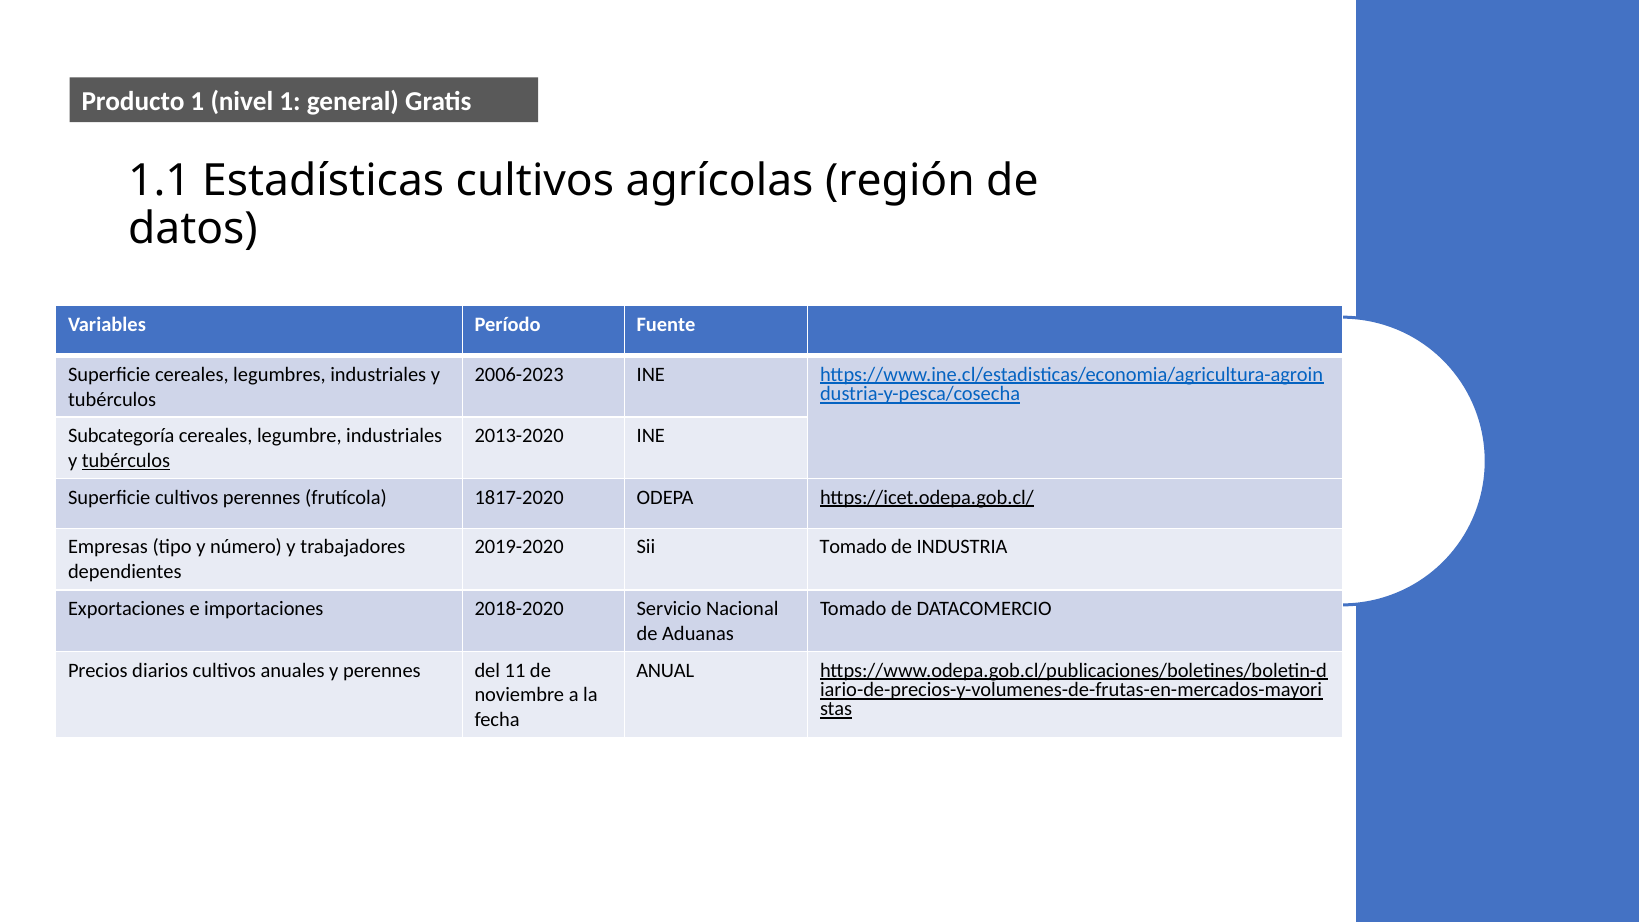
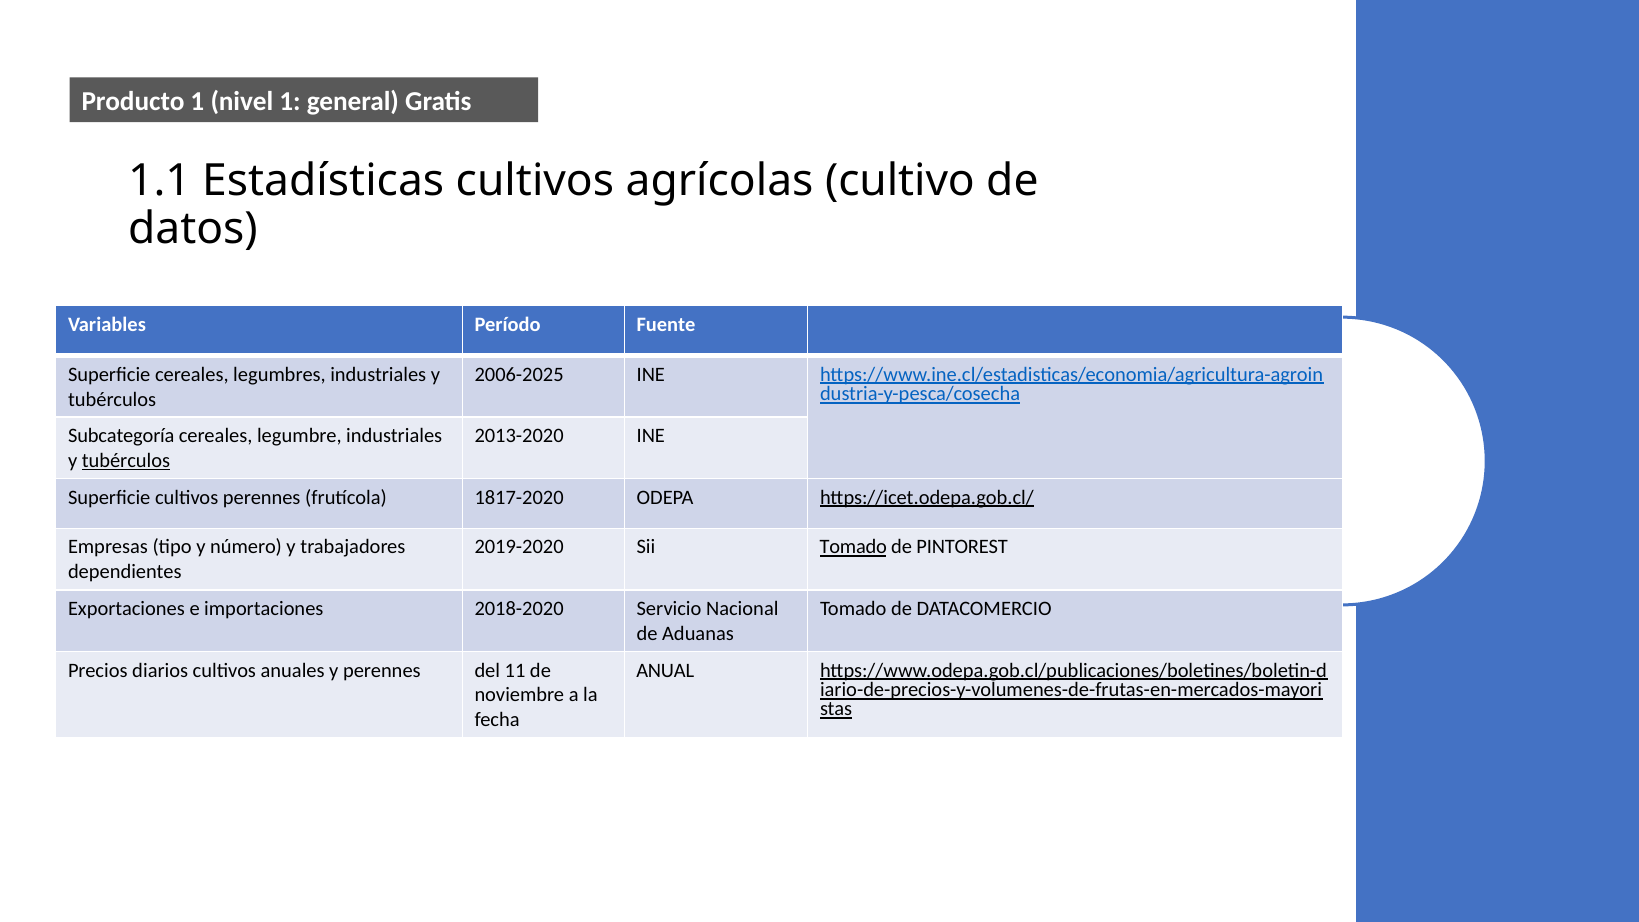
región: región -> cultivo
2006-2023: 2006-2023 -> 2006-2025
Tomado at (853, 547) underline: none -> present
INDUSTRIA: INDUSTRIA -> PINTOREST
